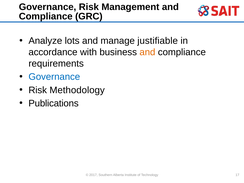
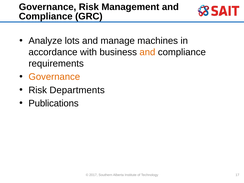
justifiable: justifiable -> machines
Governance at (54, 77) colour: blue -> orange
Methodology: Methodology -> Departments
